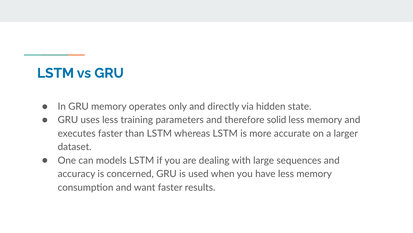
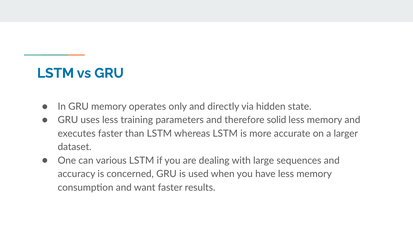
models: models -> various
